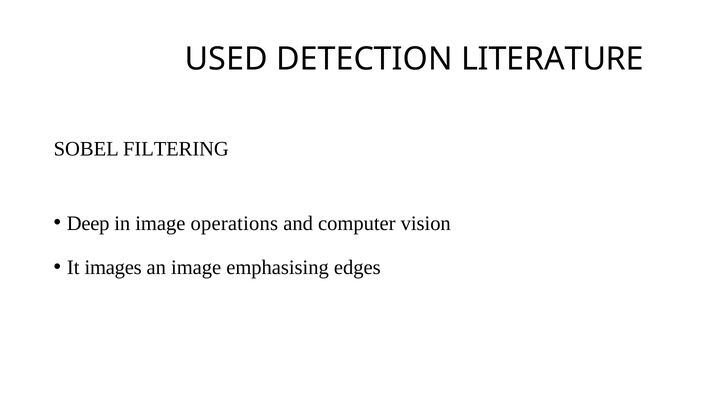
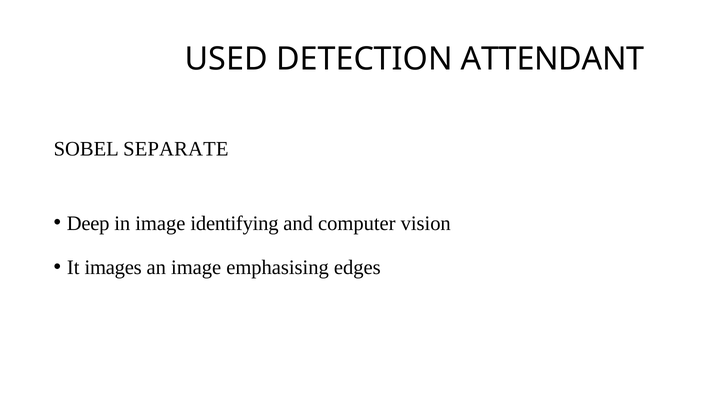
LITERATURE: LITERATURE -> ATTENDANT
FILTERING: FILTERING -> SEPARATE
operations: operations -> identifying
